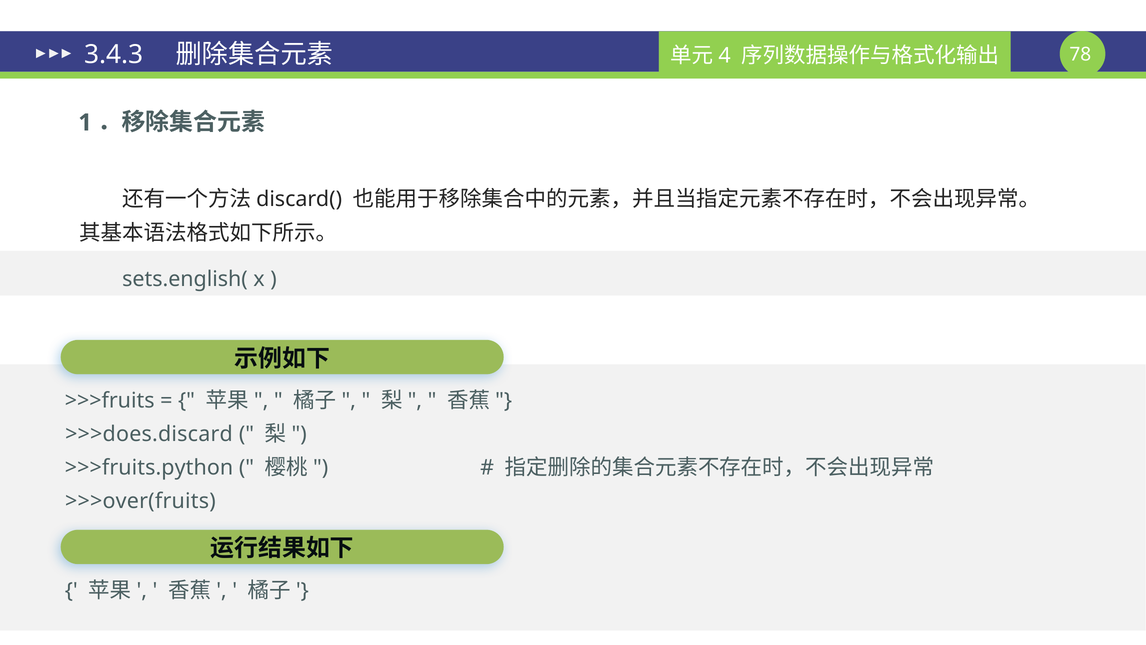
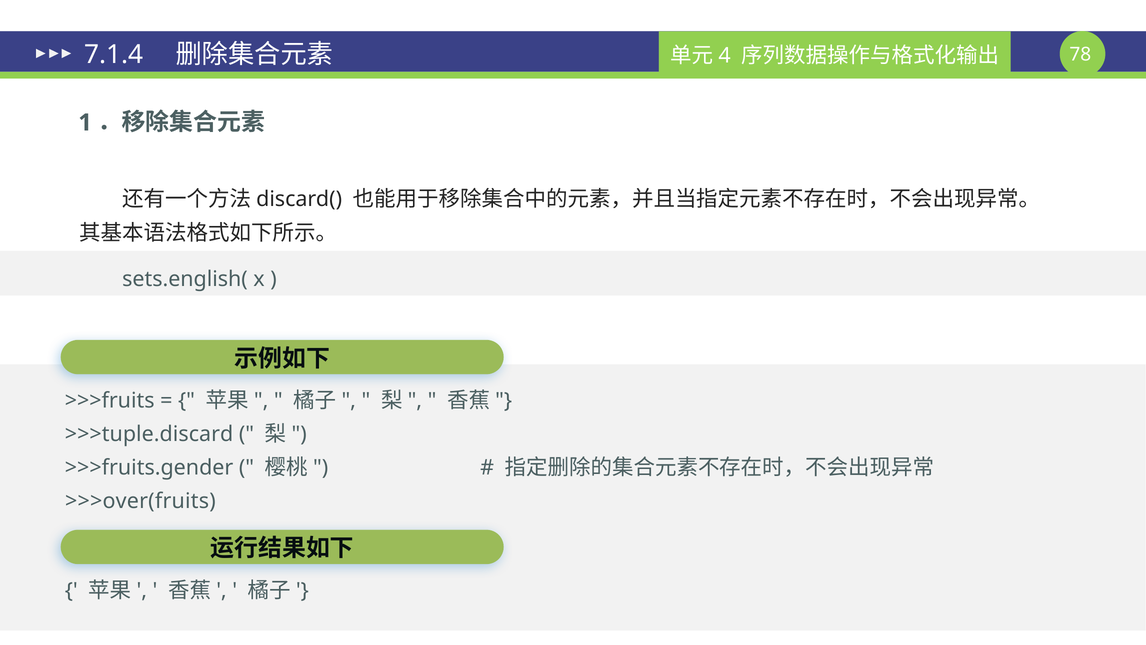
3.4.3: 3.4.3 -> 7.1.4
>>>does.discard: >>>does.discard -> >>>tuple.discard
>>>fruits.python: >>>fruits.python -> >>>fruits.gender
